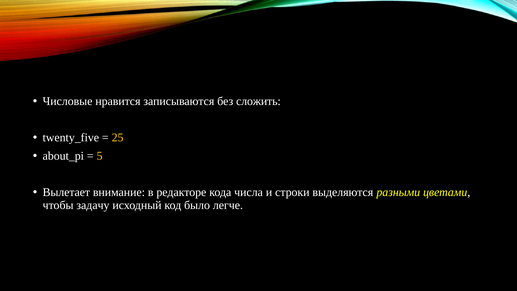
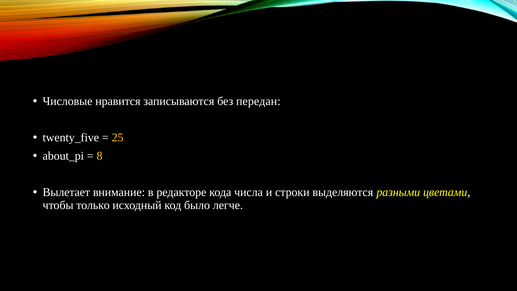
сложить: сложить -> передан
5: 5 -> 8
задачу: задачу -> только
